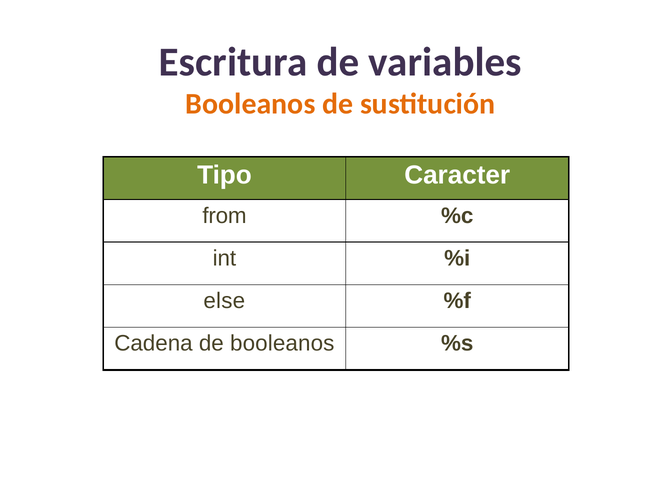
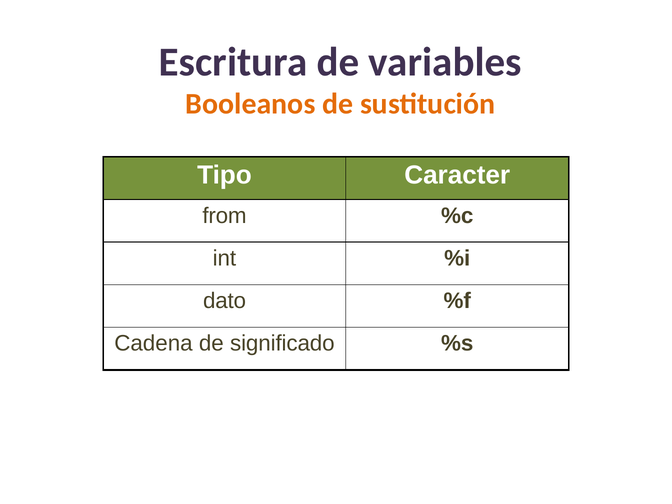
else: else -> dato
de booleanos: booleanos -> significado
